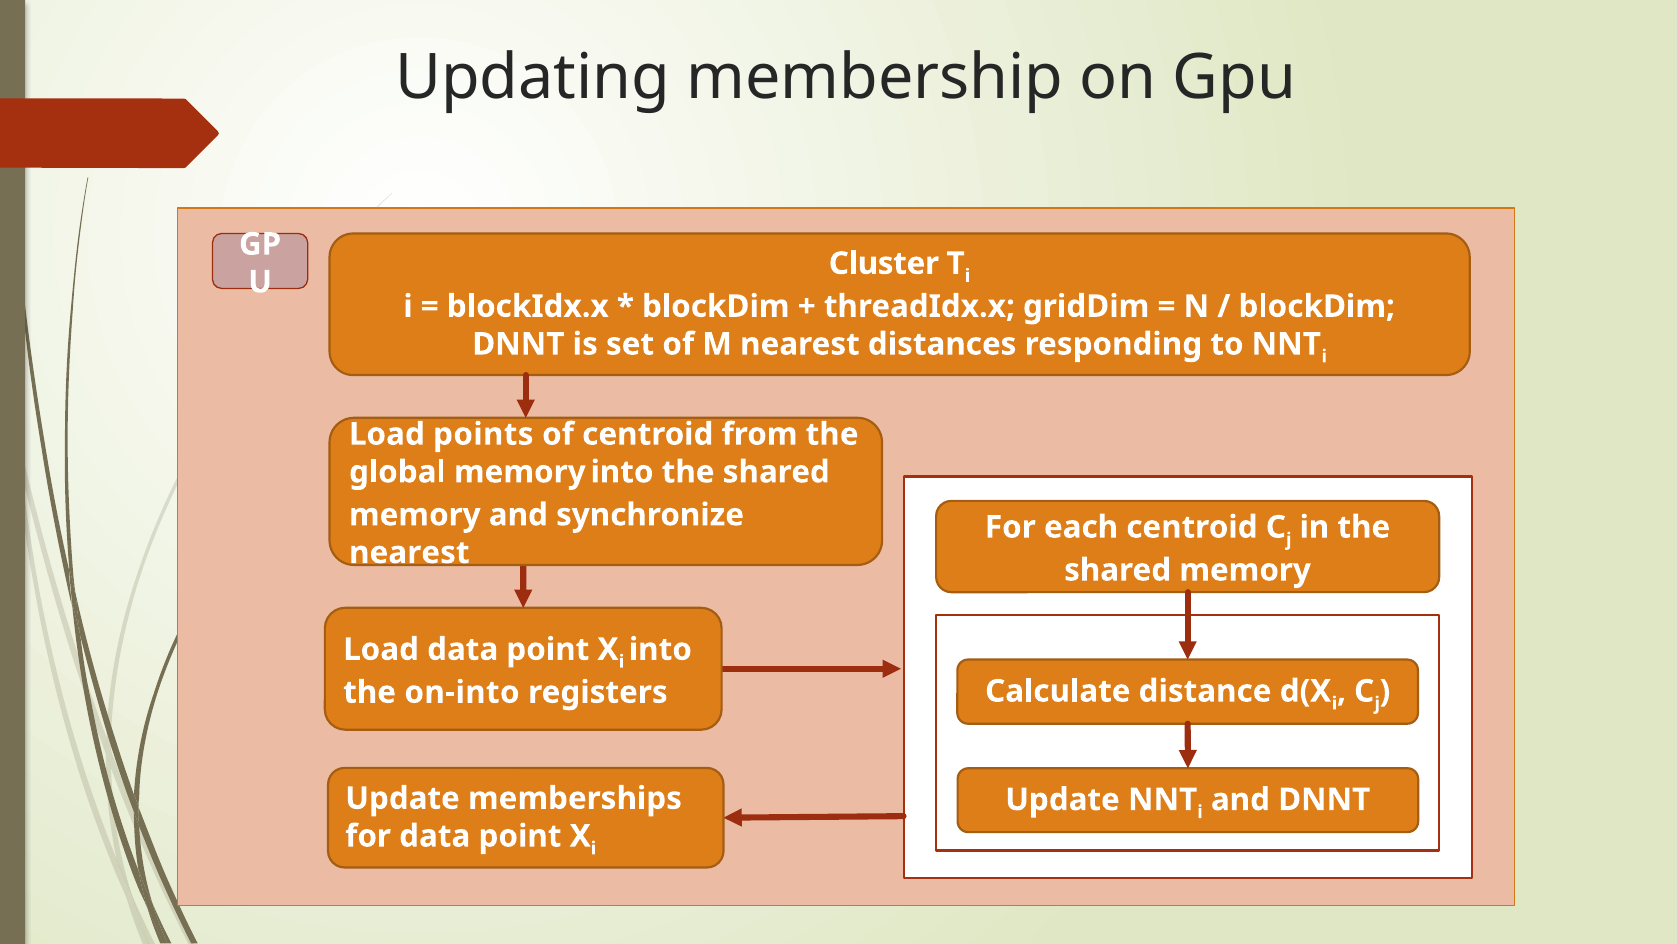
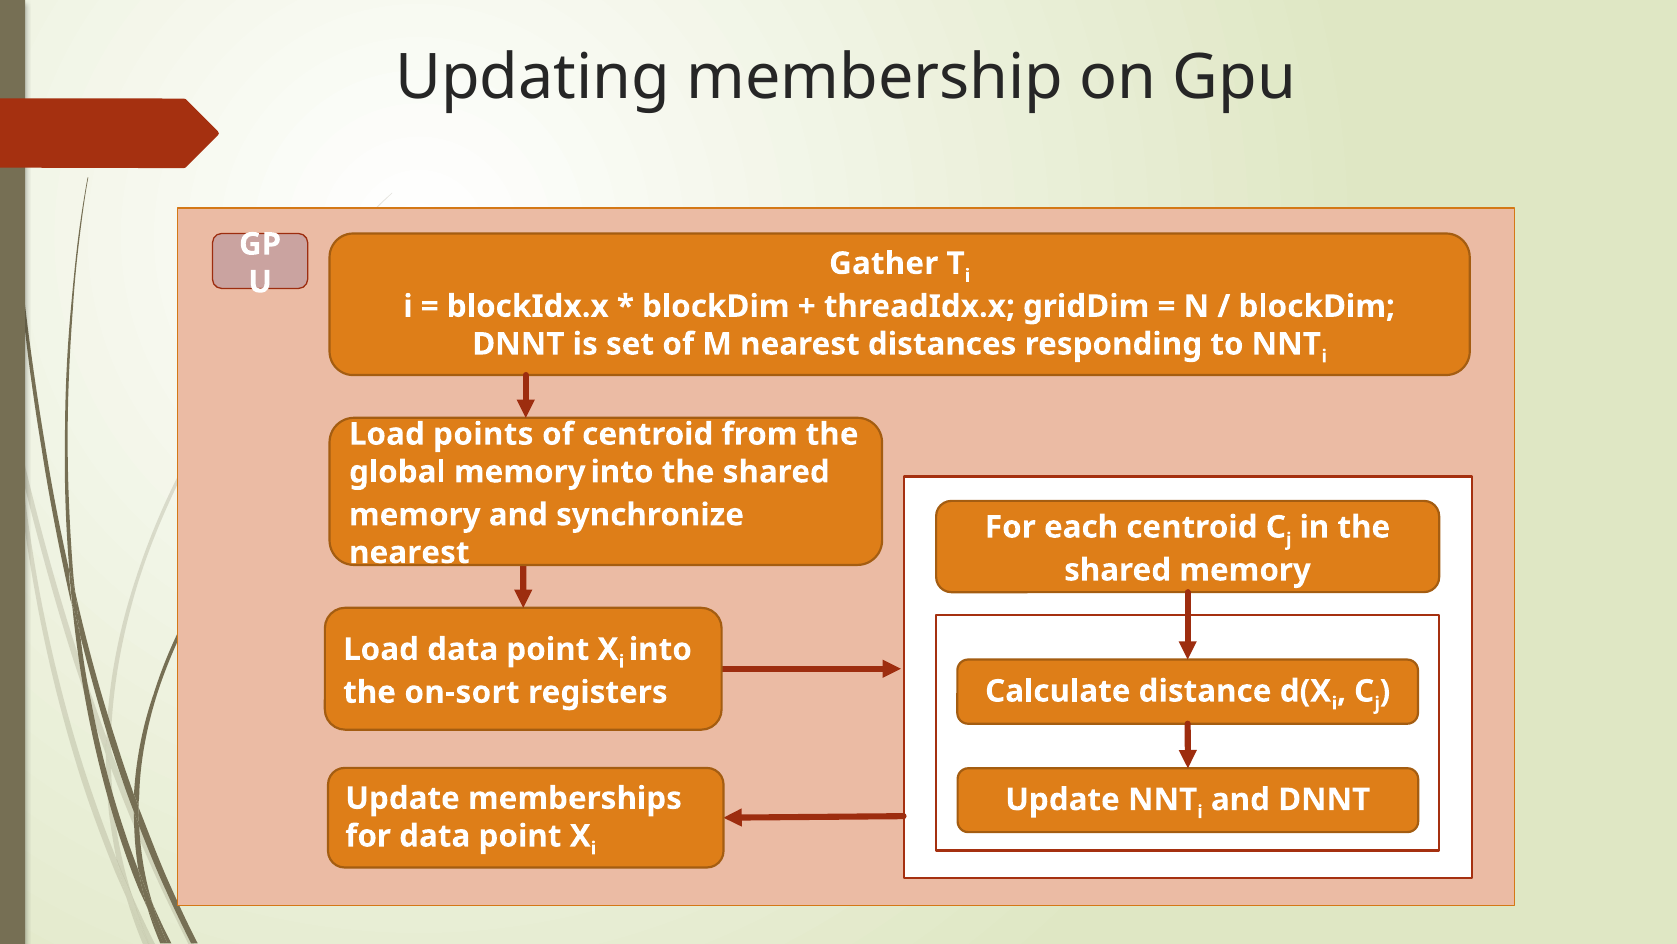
Cluster: Cluster -> Gather
on-into: on-into -> on-sort
